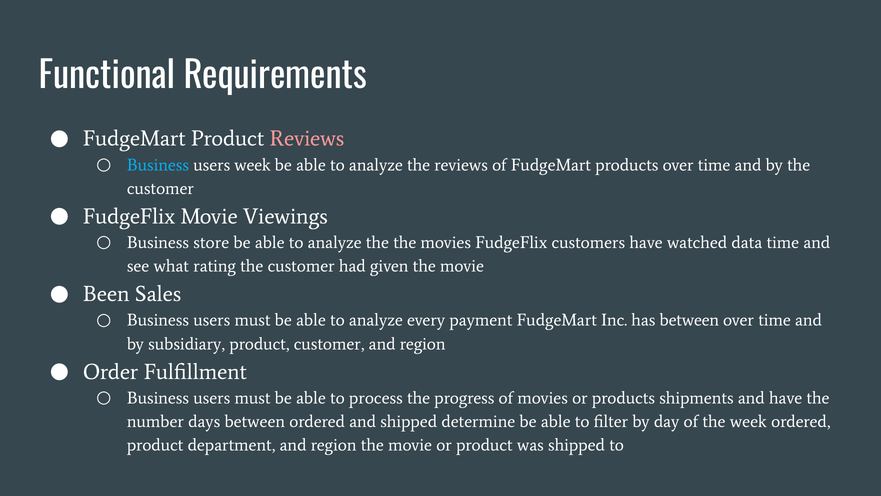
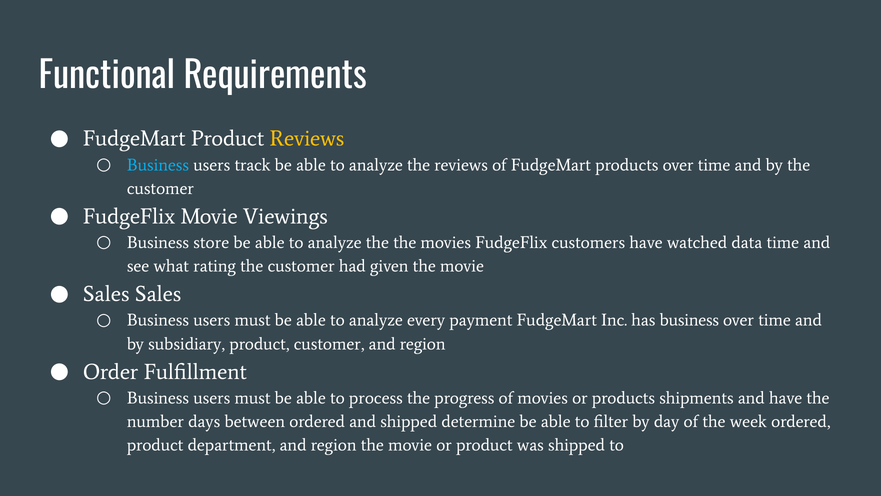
Reviews at (307, 139) colour: pink -> yellow
users week: week -> track
Been at (106, 294): Been -> Sales
has between: between -> business
